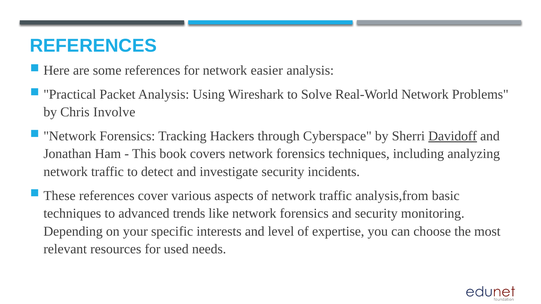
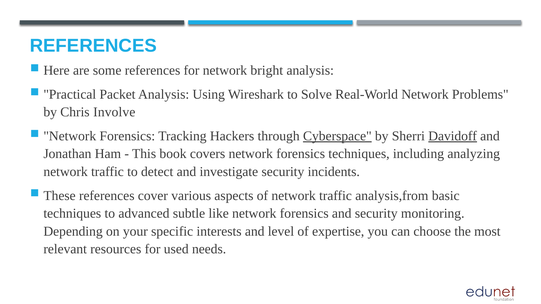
easier: easier -> bright
Cyberspace underline: none -> present
trends: trends -> subtle
